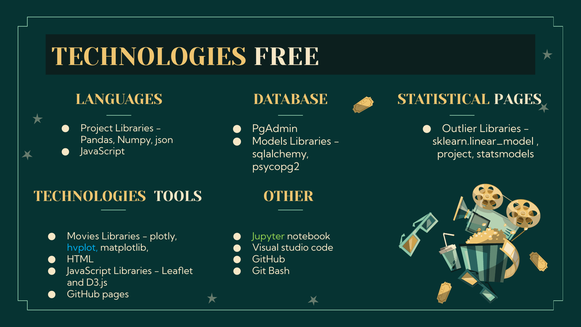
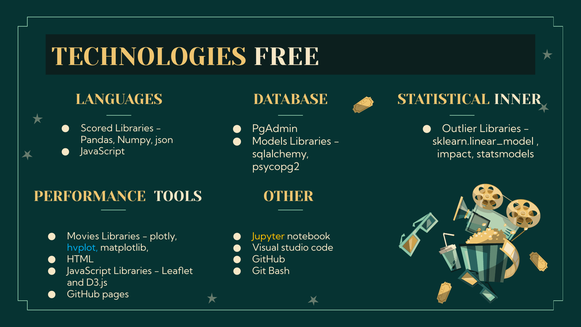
STATISTICAL PAGES: PAGES -> INNER
Project at (97, 128): Project -> Scored
project at (456, 154): project -> impact
TECHNOLOGIES at (90, 196): TECHNOLOGIES -> PERFORMANCE
Jupyter colour: light green -> yellow
